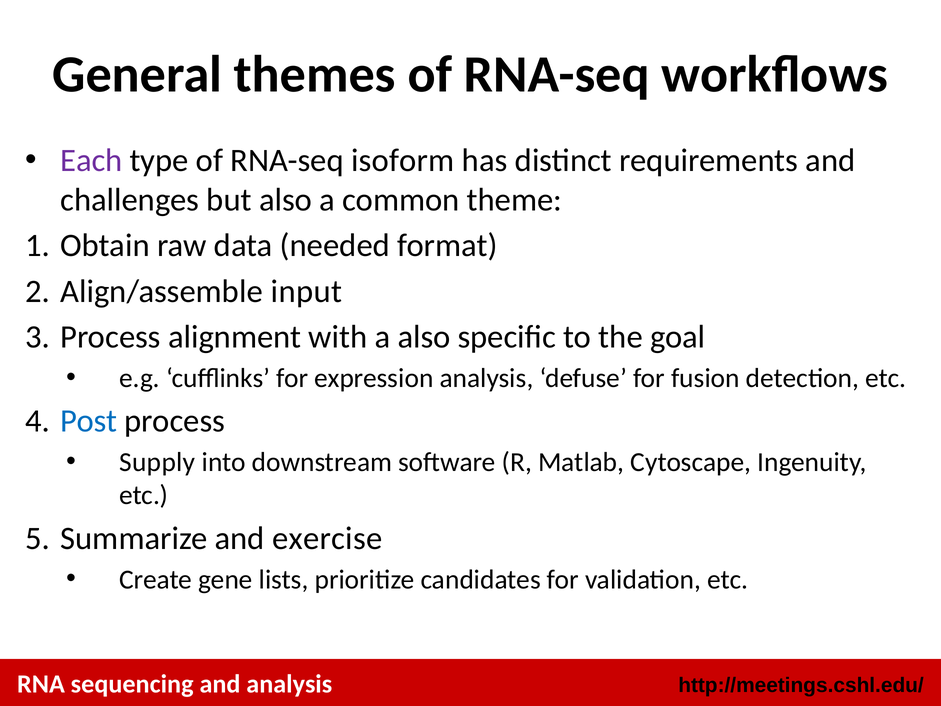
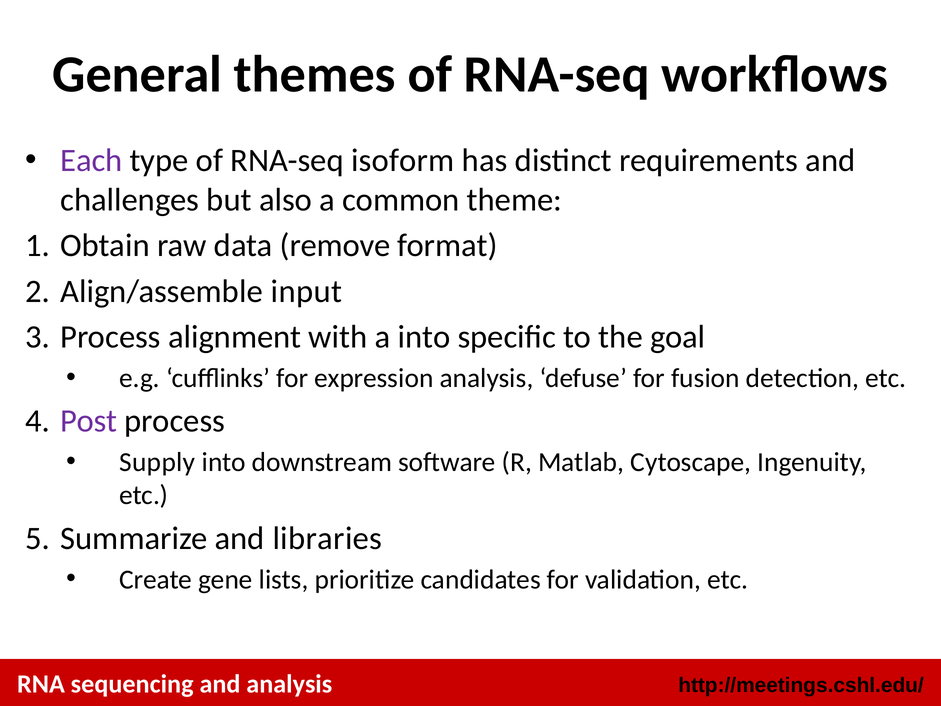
needed: needed -> remove
a also: also -> into
Post colour: blue -> purple
exercise: exercise -> libraries
